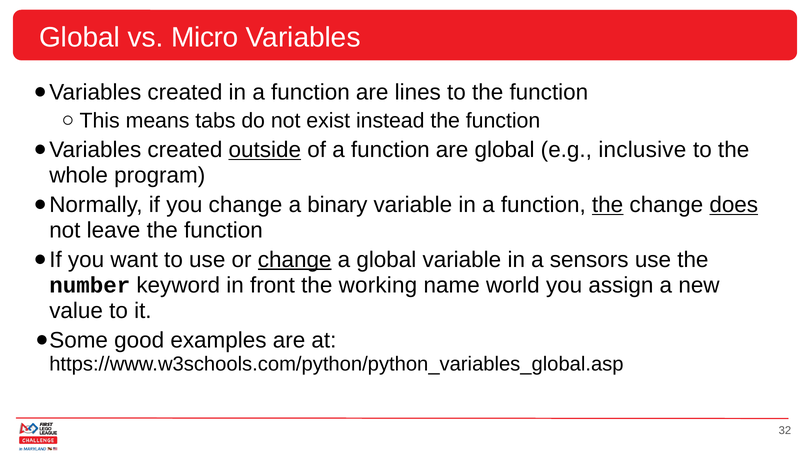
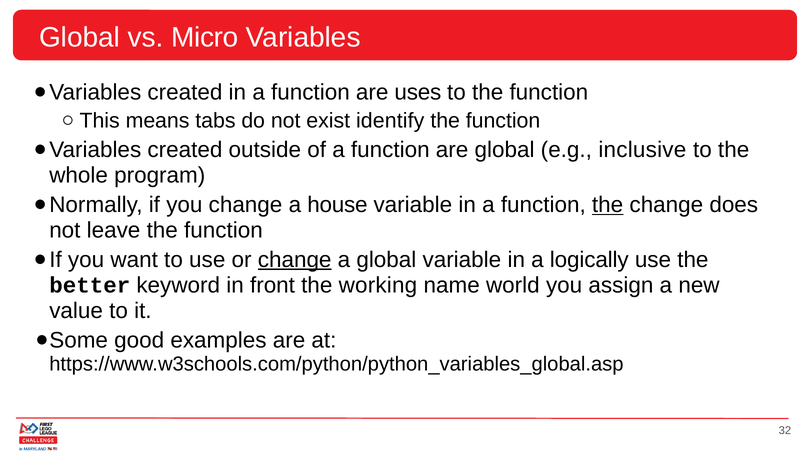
lines: lines -> uses
instead: instead -> identify
outside underline: present -> none
binary: binary -> house
does underline: present -> none
sensors: sensors -> logically
number: number -> better
